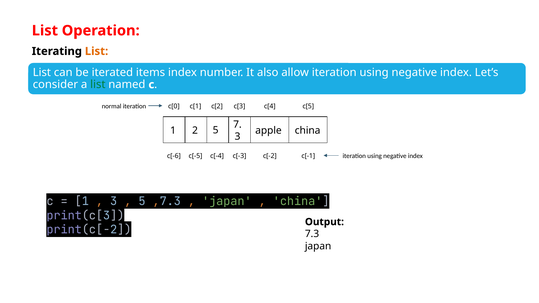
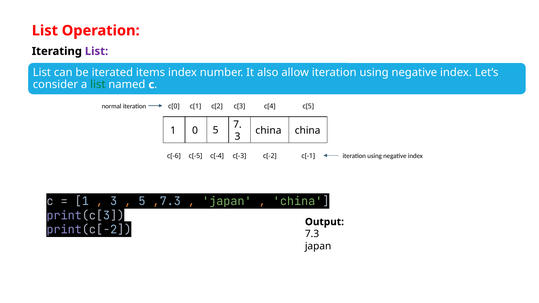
List at (97, 51) colour: orange -> purple
2: 2 -> 0
apple at (268, 131): apple -> china
